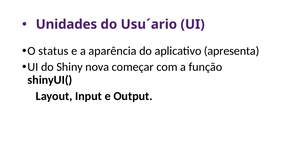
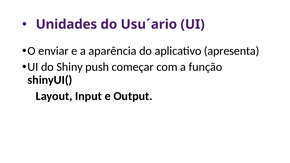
status: status -> enviar
nova: nova -> push
